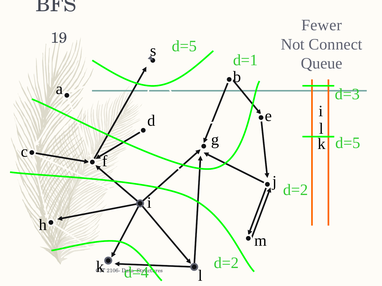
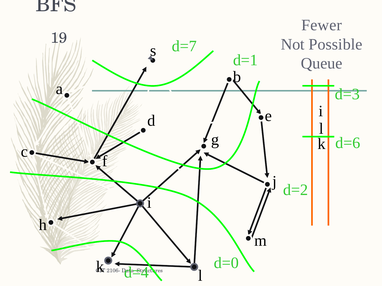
Connect: Connect -> Possible
d=5 at (184, 46): d=5 -> d=7
d=5 at (348, 143): d=5 -> d=6
d=2 at (226, 263): d=2 -> d=0
